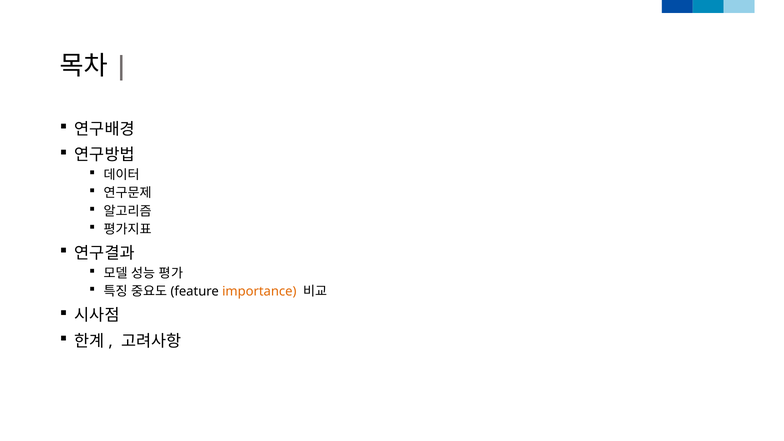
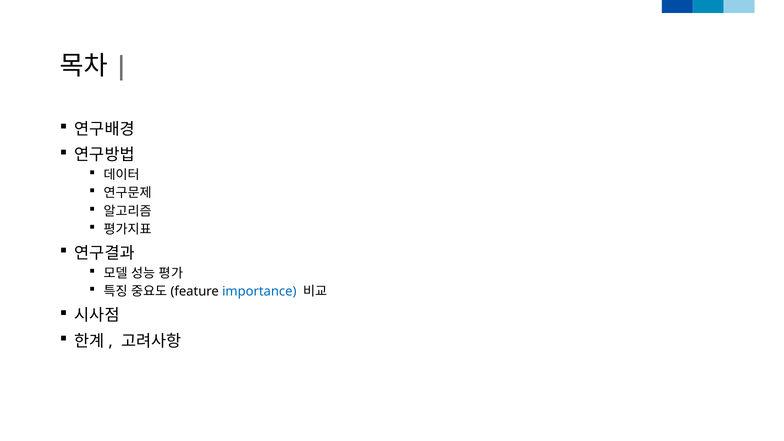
importance colour: orange -> blue
